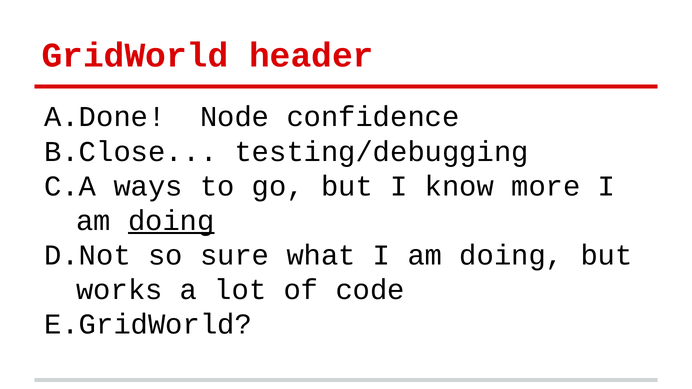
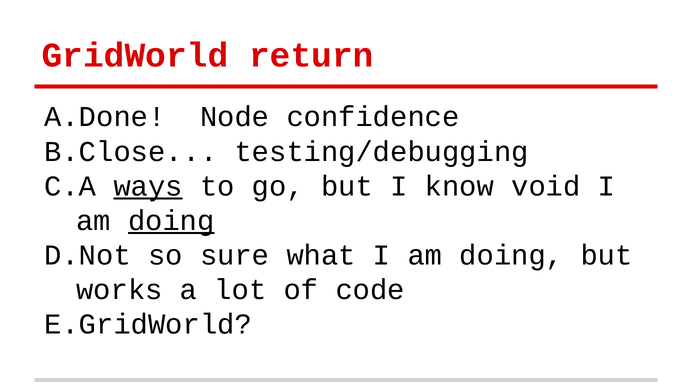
header: header -> return
ways underline: none -> present
more: more -> void
